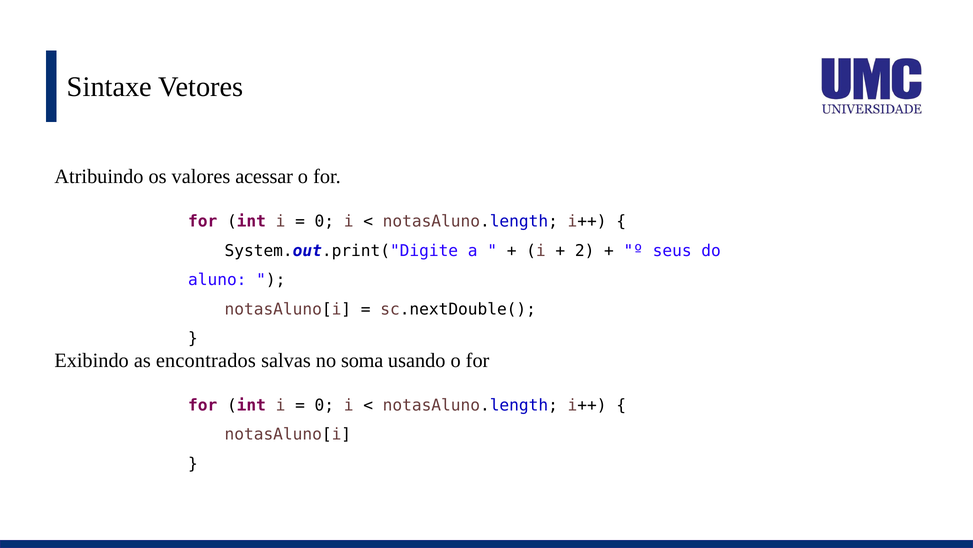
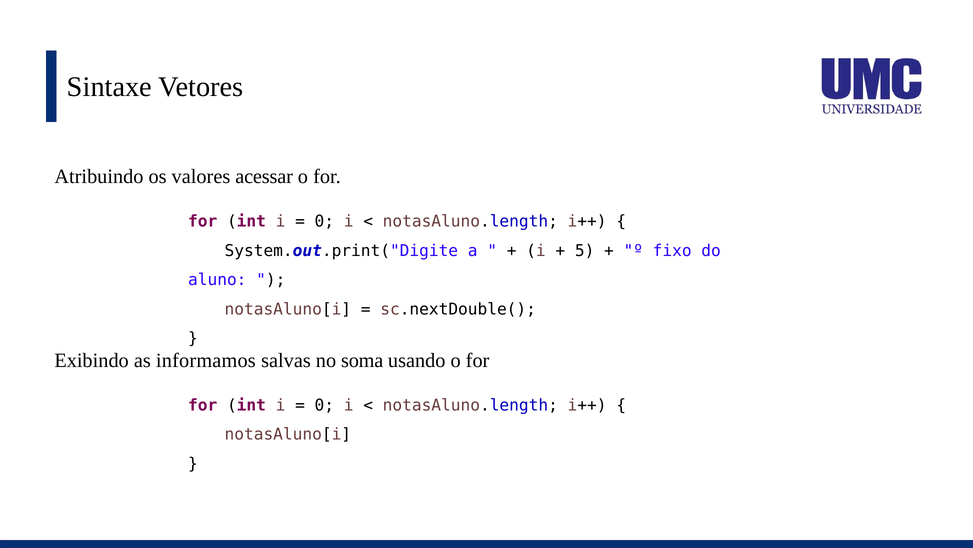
2: 2 -> 5
seus: seus -> fixo
encontrados: encontrados -> informamos
